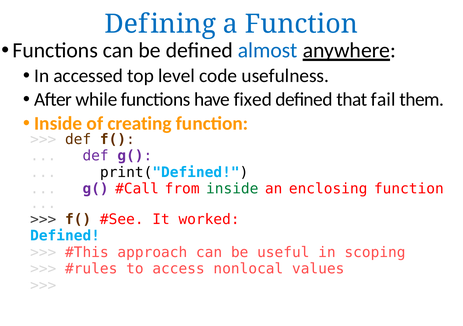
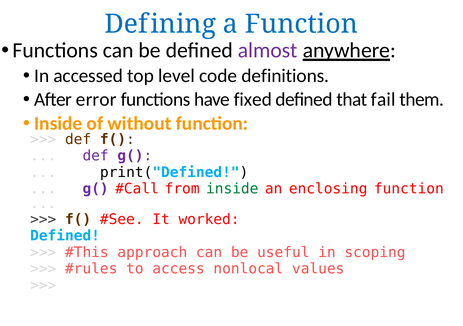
almost colour: blue -> purple
usefulness: usefulness -> definitions
while: while -> error
creating: creating -> without
